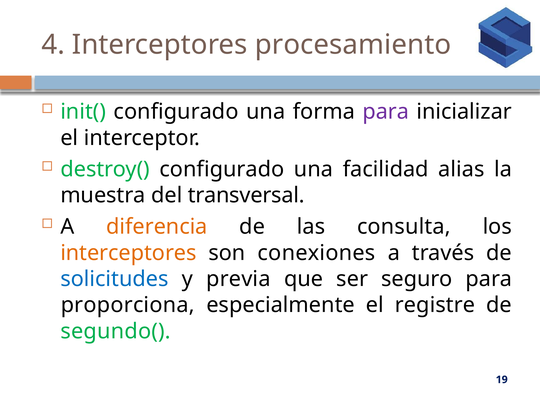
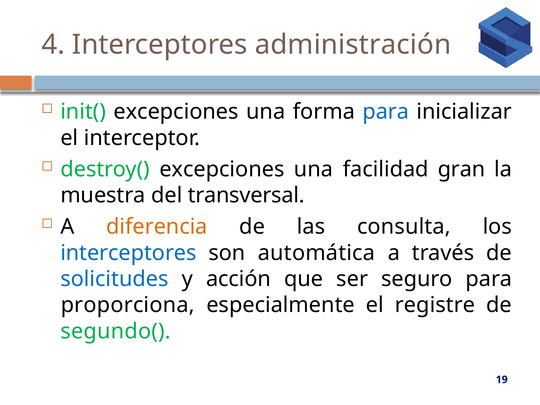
procesamiento: procesamiento -> administración
init( configurado: configurado -> excepciones
para at (386, 112) colour: purple -> blue
destroy( configurado: configurado -> excepciones
alias: alias -> gran
interceptores at (128, 253) colour: orange -> blue
conexiones: conexiones -> automática
previa: previa -> acción
